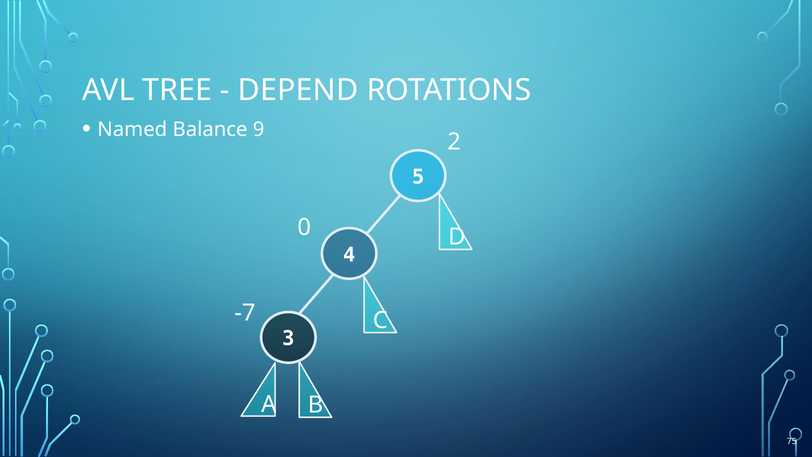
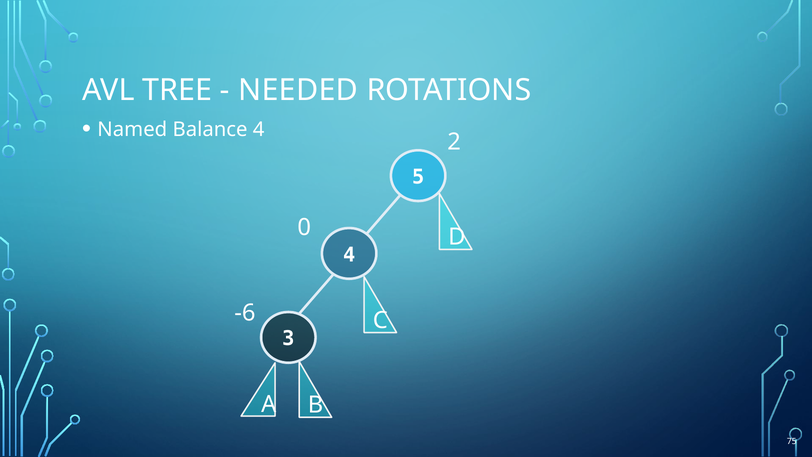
DEPEND: DEPEND -> NEEDED
Balance 9: 9 -> 4
-7: -7 -> -6
